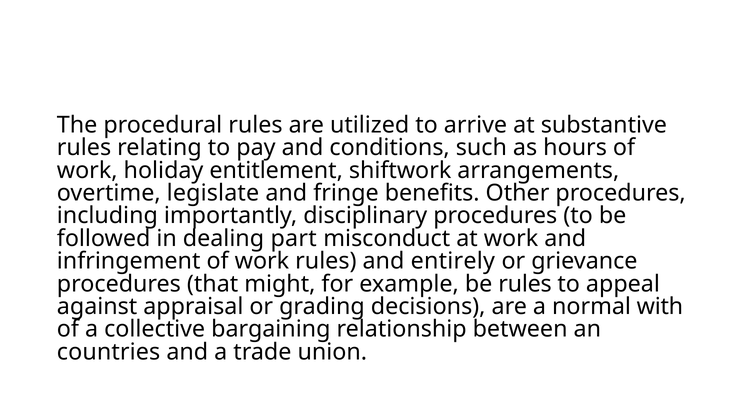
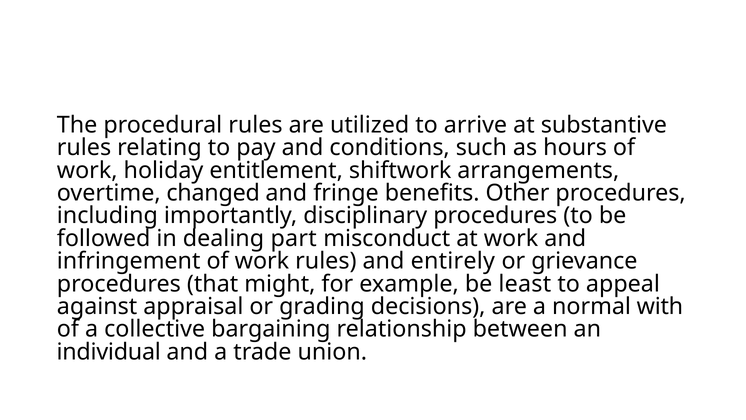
legislate: legislate -> changed
be rules: rules -> least
countries: countries -> individual
